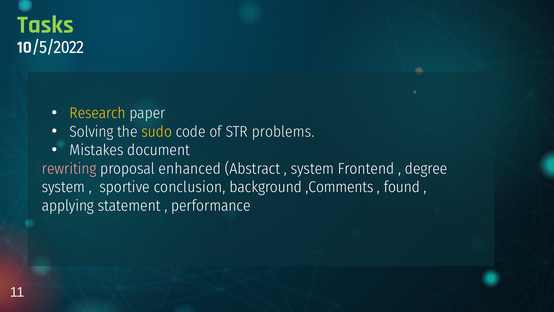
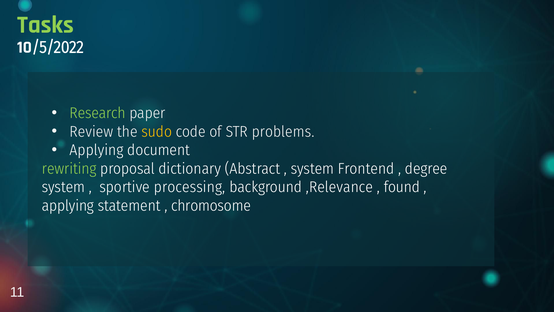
Research colour: yellow -> light green
Solving: Solving -> Review
Mistakes at (97, 150): Mistakes -> Applying
rewriting colour: pink -> light green
enhanced: enhanced -> dictionary
conclusion: conclusion -> processing
,Comments: ,Comments -> ,Relevance
performance: performance -> chromosome
